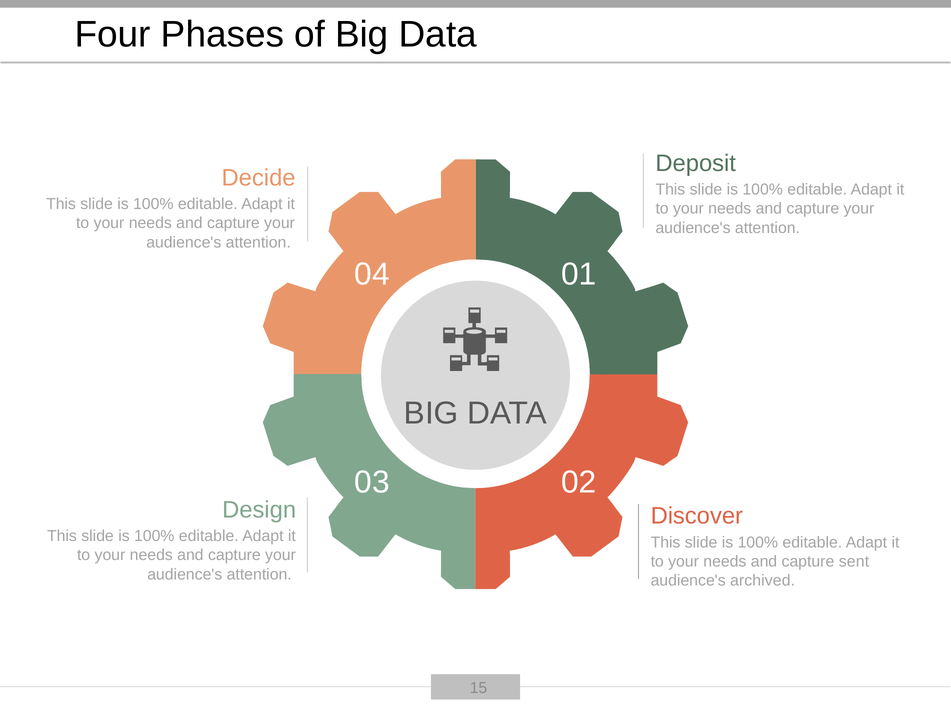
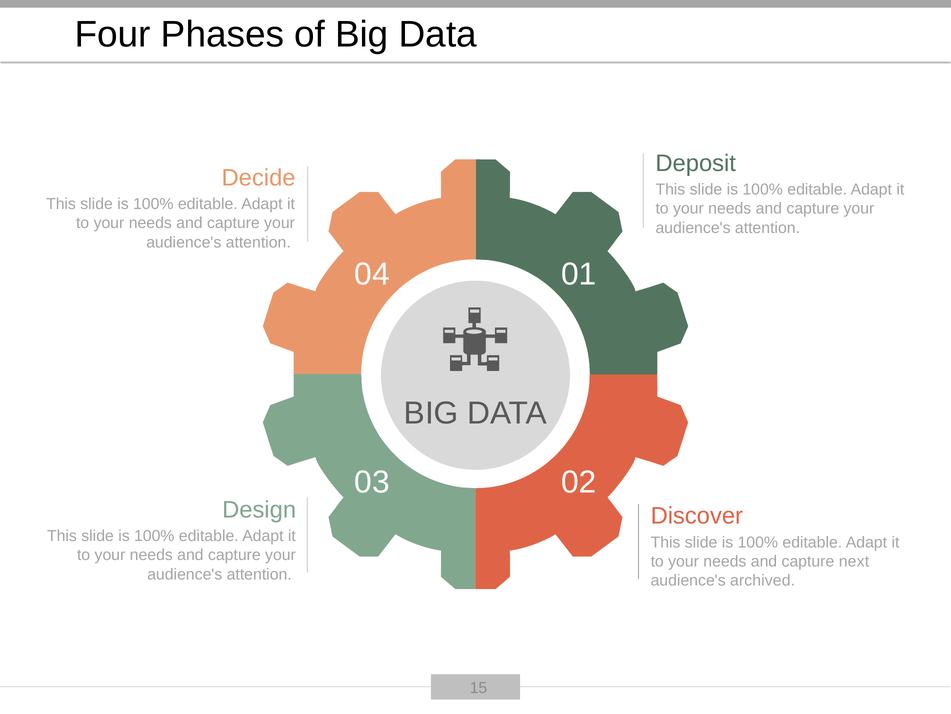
sent: sent -> next
